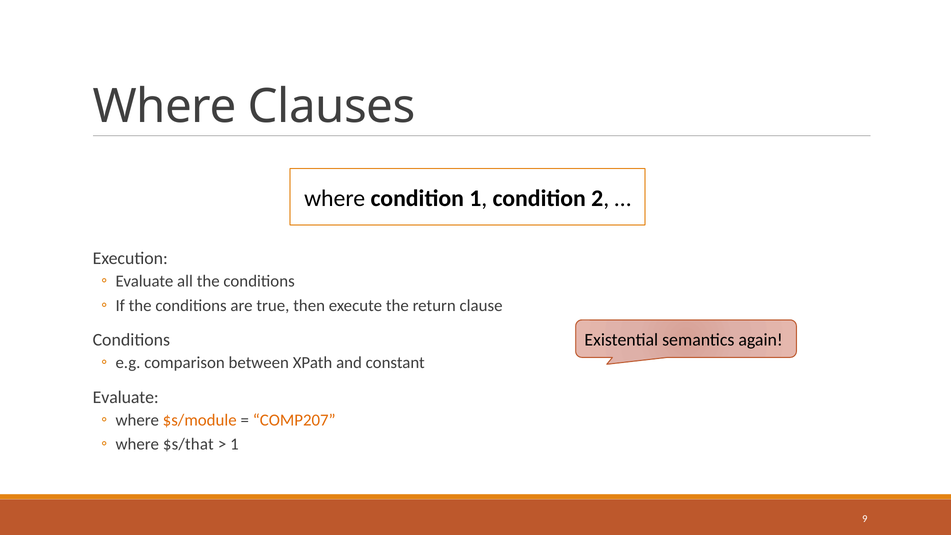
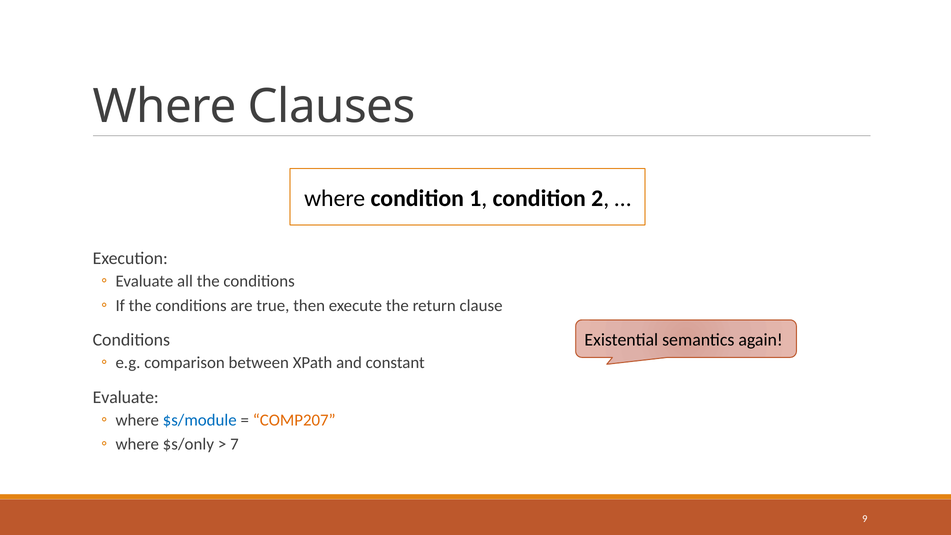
$s/module colour: orange -> blue
$s/that: $s/that -> $s/only
1 at (234, 444): 1 -> 7
